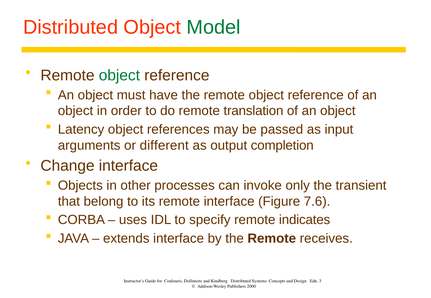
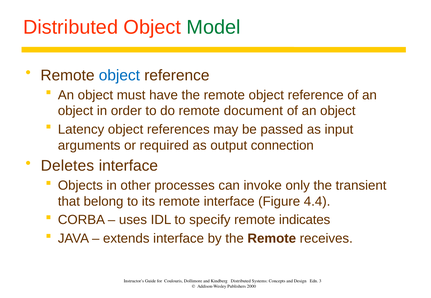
object at (119, 75) colour: green -> blue
translation: translation -> document
different: different -> required
completion: completion -> connection
Change: Change -> Deletes
7.6: 7.6 -> 4.4
